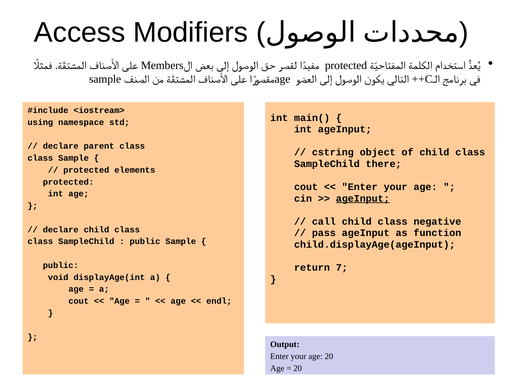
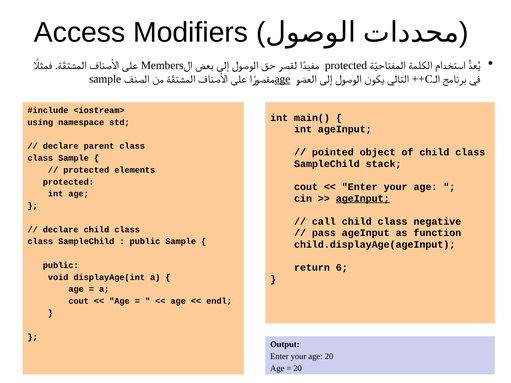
age at (282, 79) underline: none -> present
cstring: cstring -> pointed
there: there -> stack
7: 7 -> 6
